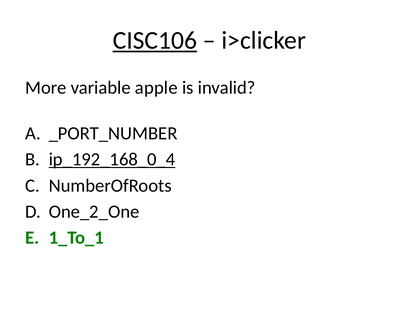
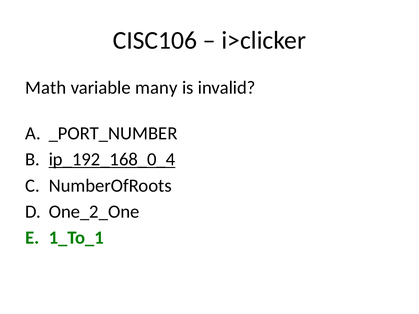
CISC106 underline: present -> none
More: More -> Math
apple: apple -> many
